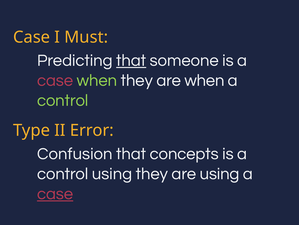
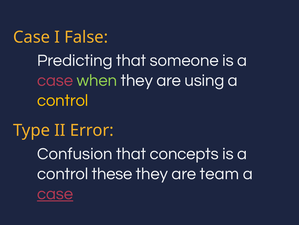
Must: Must -> False
that at (131, 60) underline: present -> none
are when: when -> using
control at (63, 100) colour: light green -> yellow
control using: using -> these
are using: using -> team
